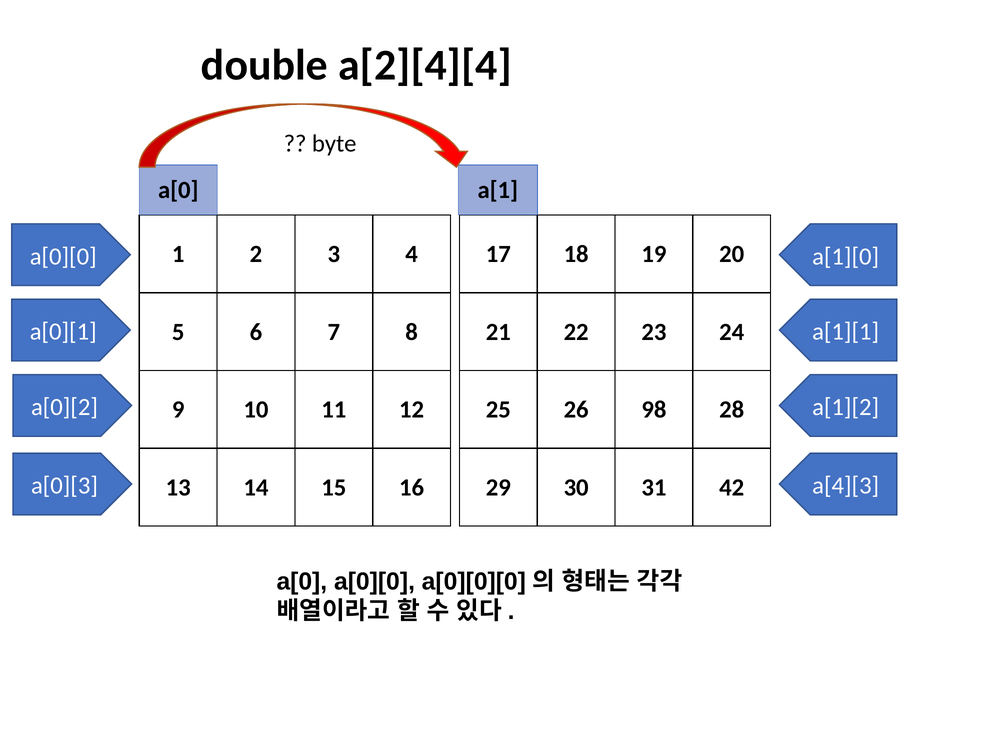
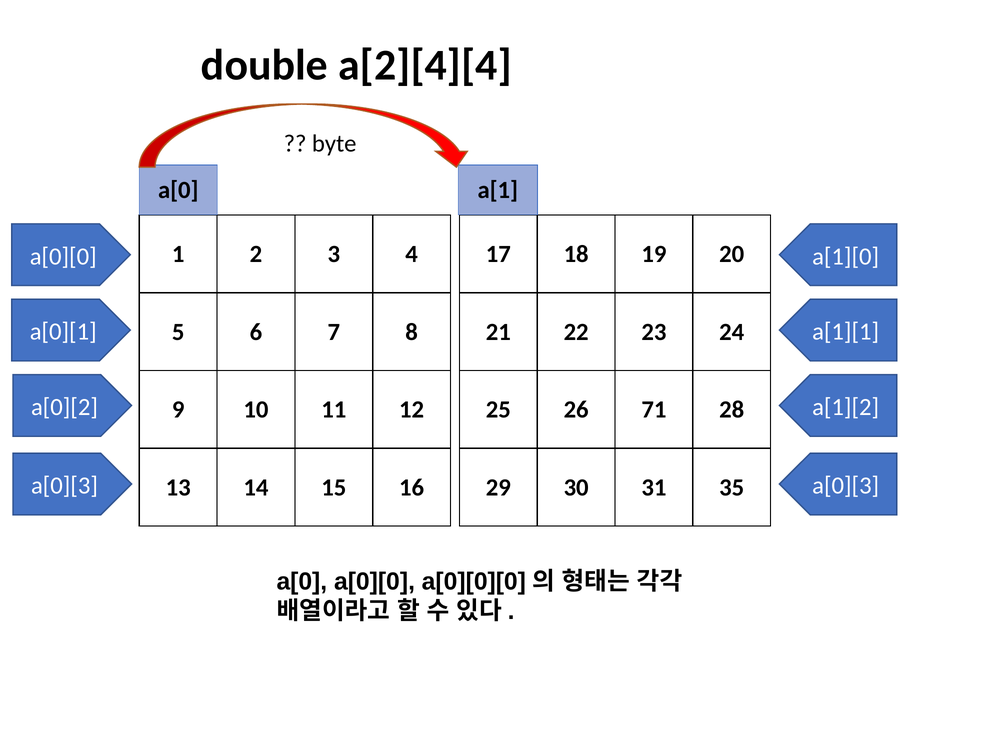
98: 98 -> 71
a[4][3 at (846, 486): a[4][3 -> a[0][3
42: 42 -> 35
